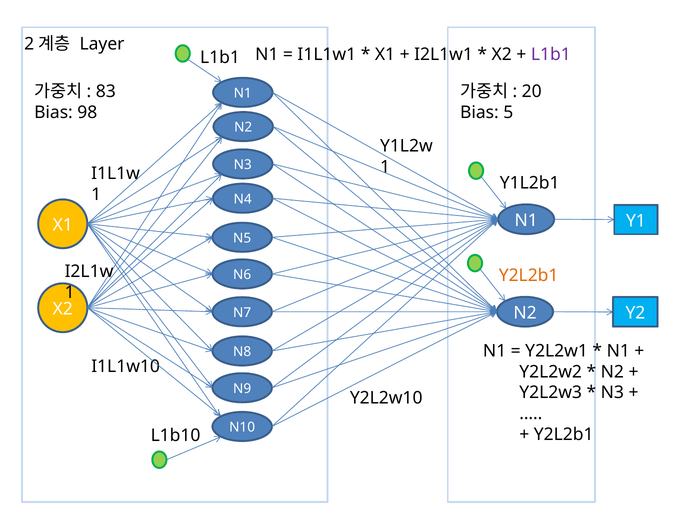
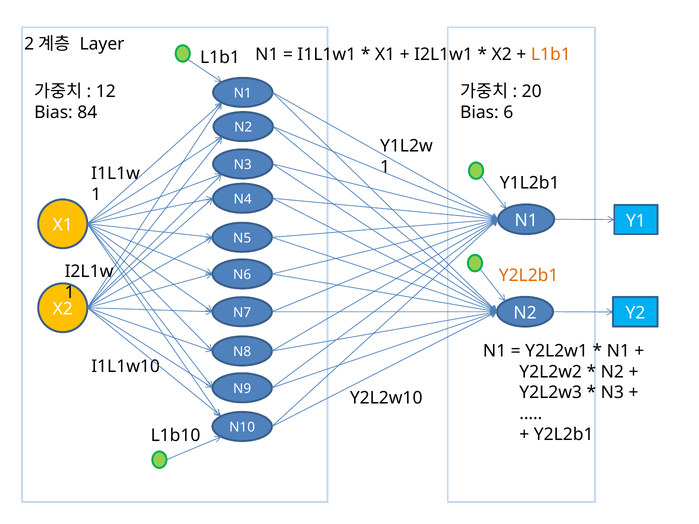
L1b1 at (551, 55) colour: purple -> orange
83: 83 -> 12
98: 98 -> 84
5: 5 -> 6
